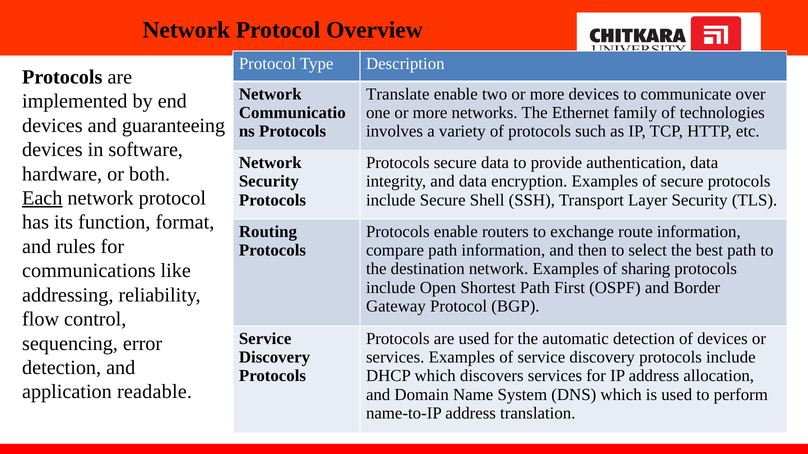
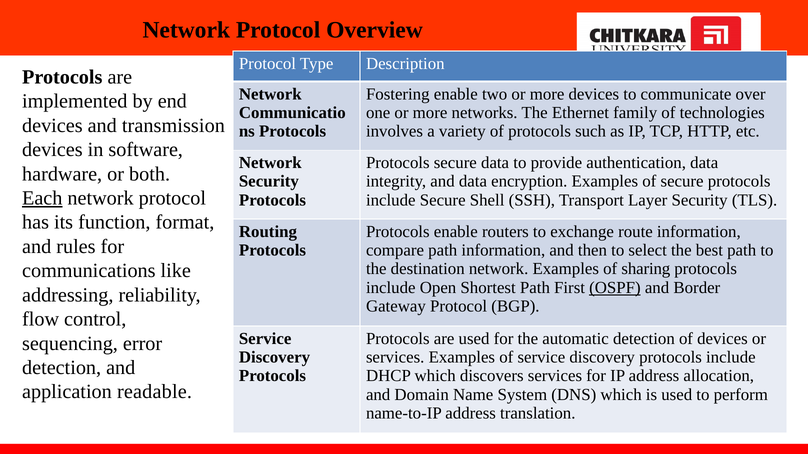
Translate: Translate -> Fostering
guaranteeing: guaranteeing -> transmission
OSPF underline: none -> present
